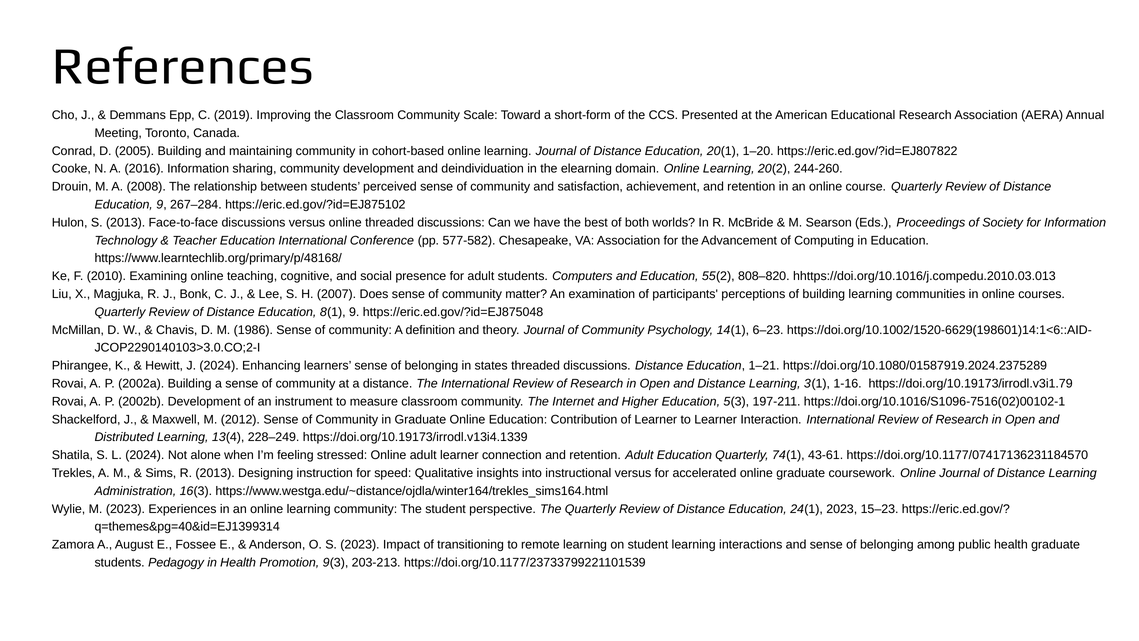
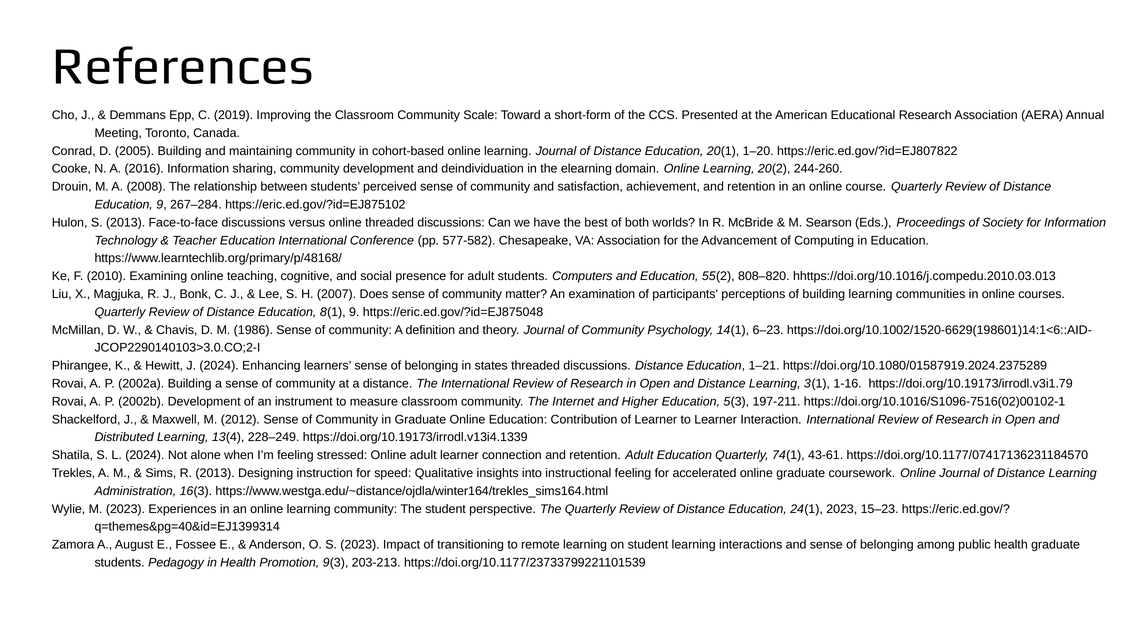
instructional versus: versus -> feeling
